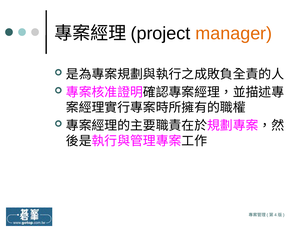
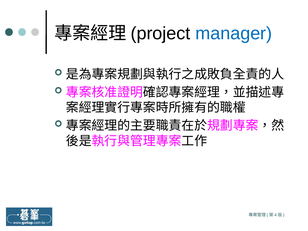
manager colour: orange -> blue
